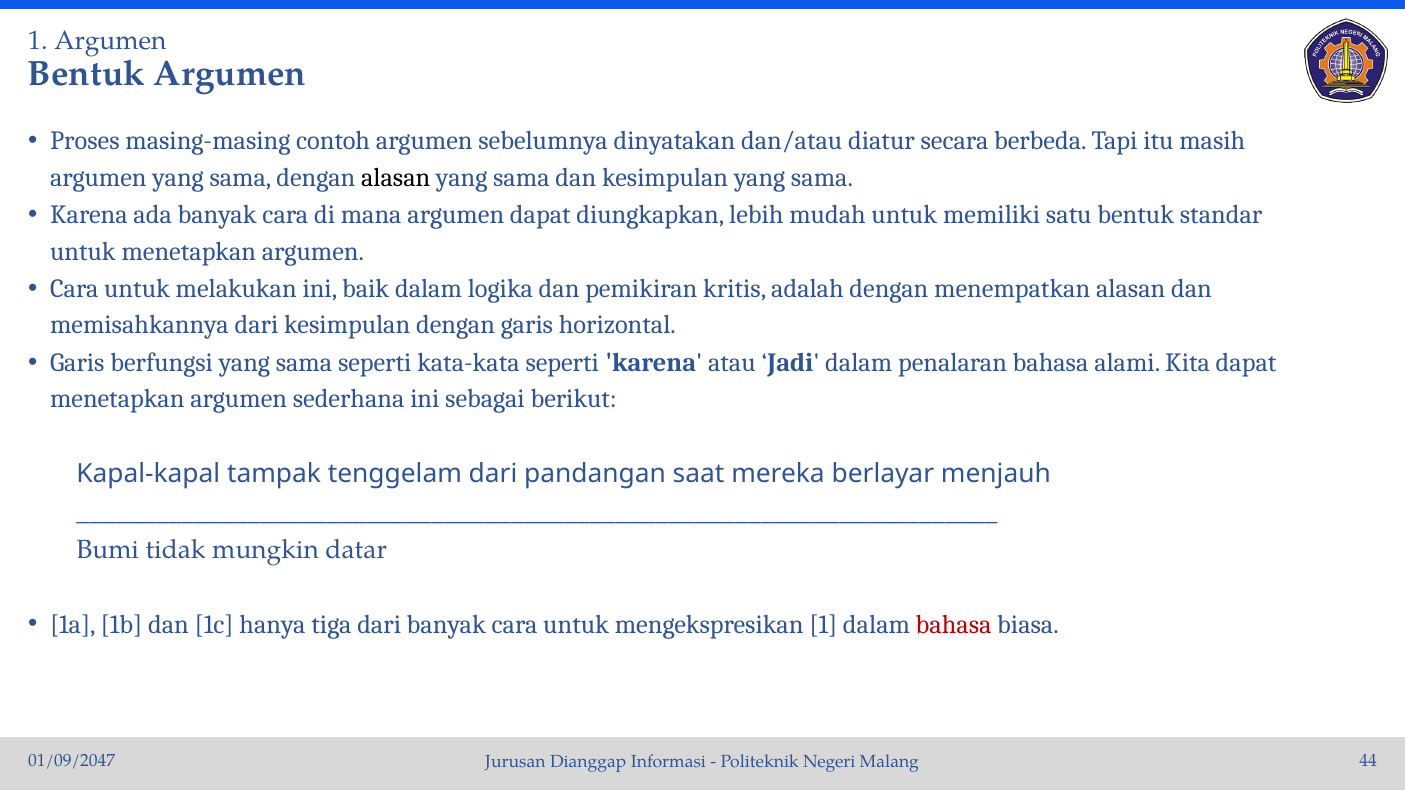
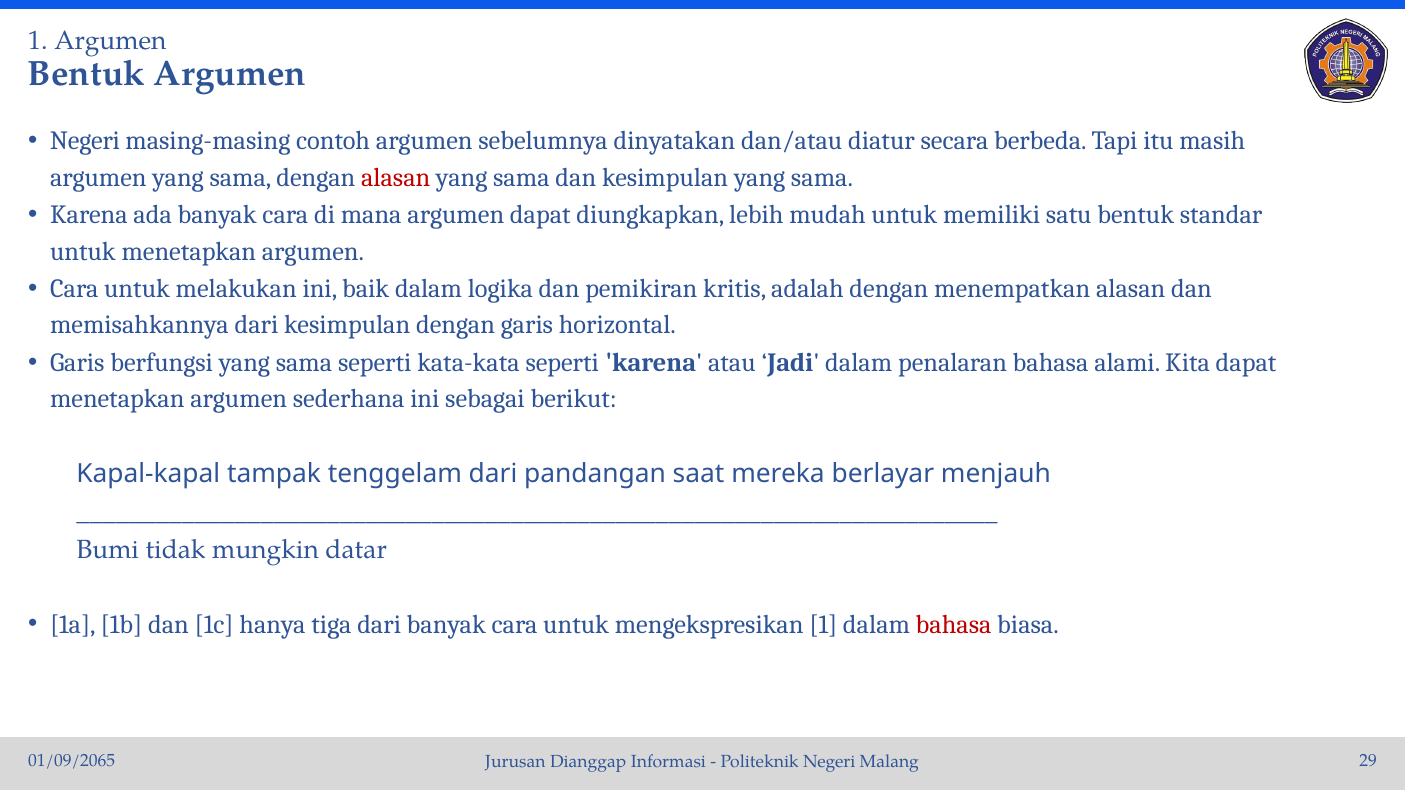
Proses at (85, 141): Proses -> Negeri
alasan at (396, 178) colour: black -> red
01/09/2047: 01/09/2047 -> 01/09/2065
44: 44 -> 29
